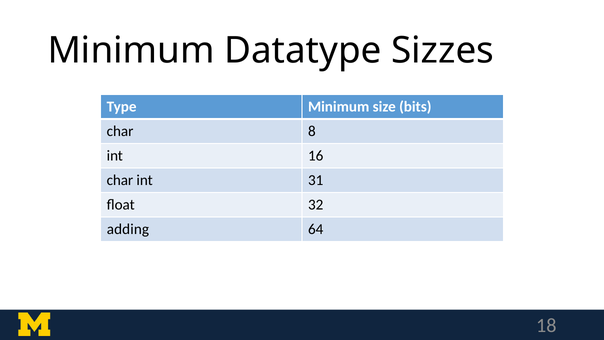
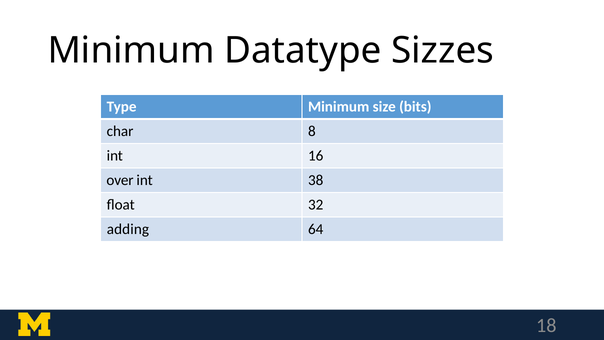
char at (120, 180): char -> over
31: 31 -> 38
